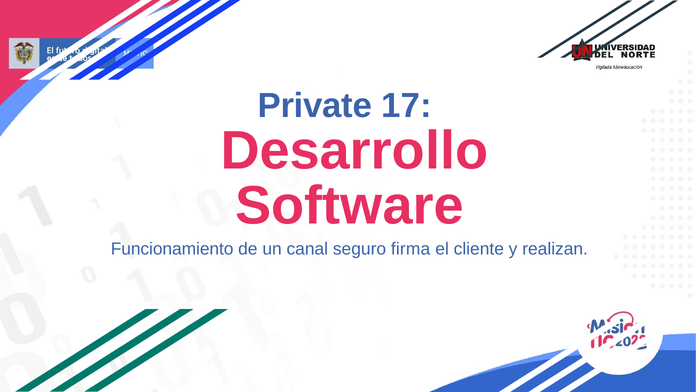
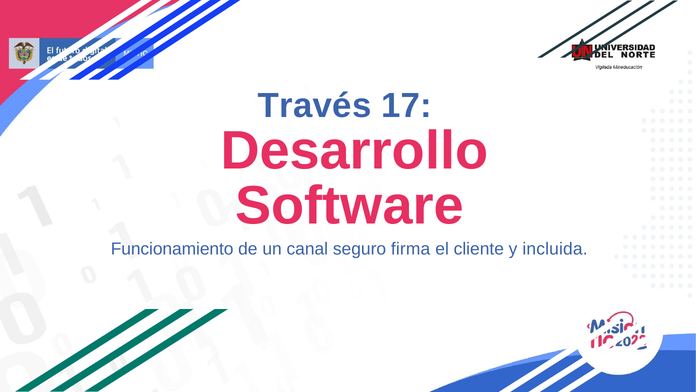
Private: Private -> Través
realizan: realizan -> incluida
